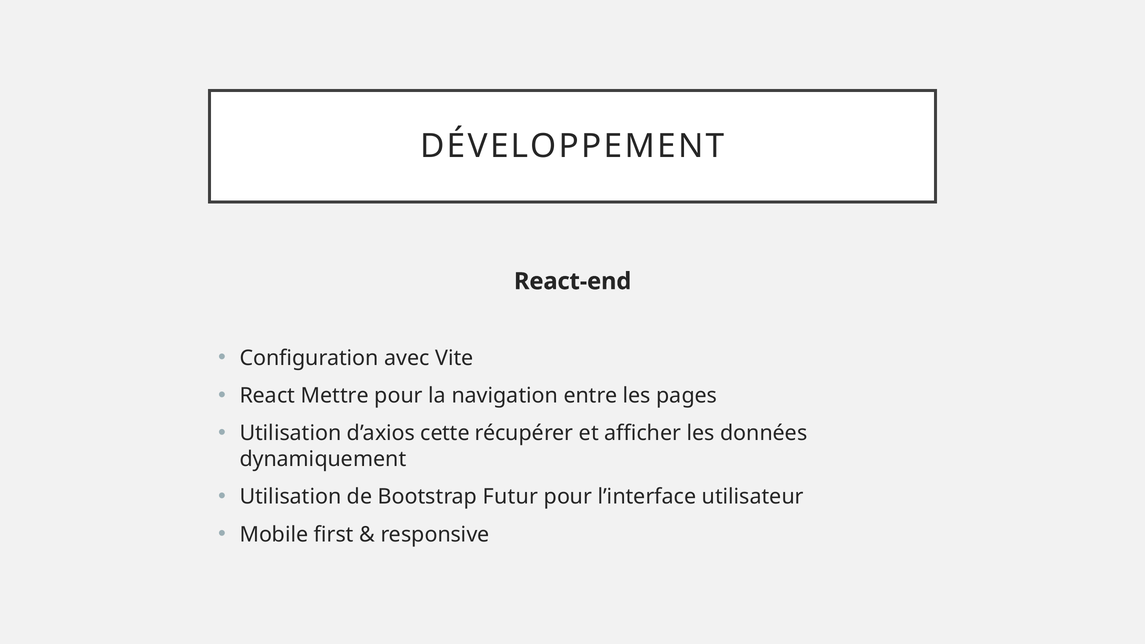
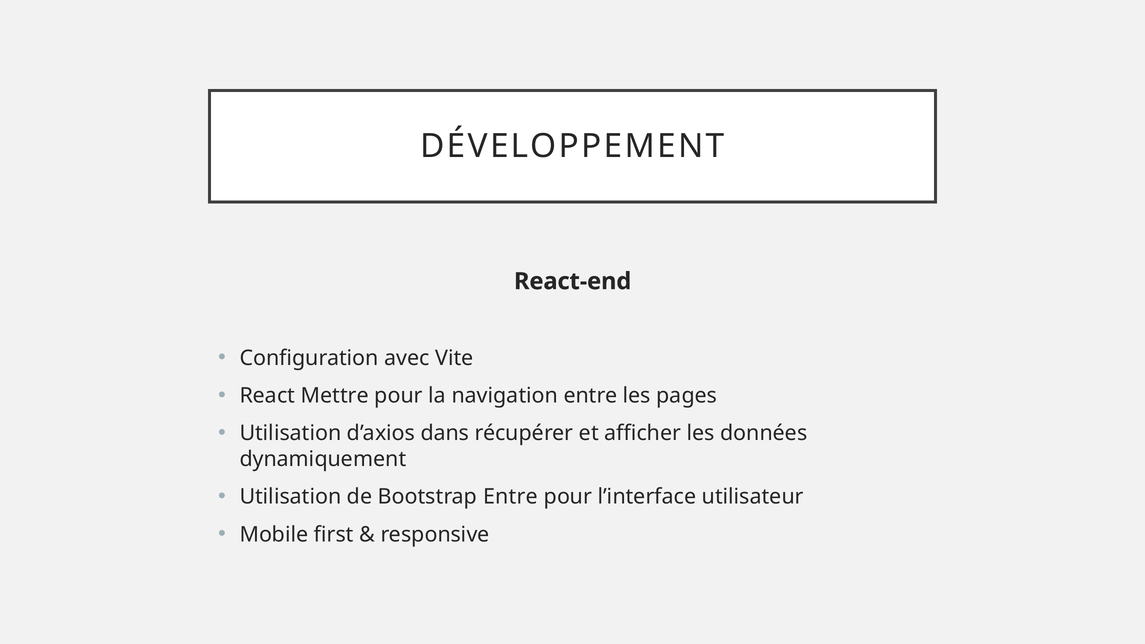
cette: cette -> dans
Bootstrap Futur: Futur -> Entre
